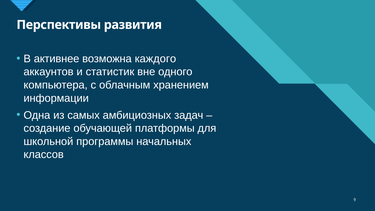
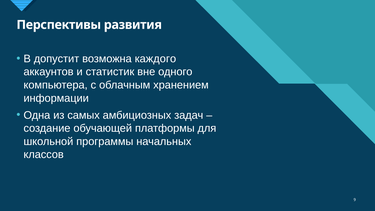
активнее: активнее -> допустит
